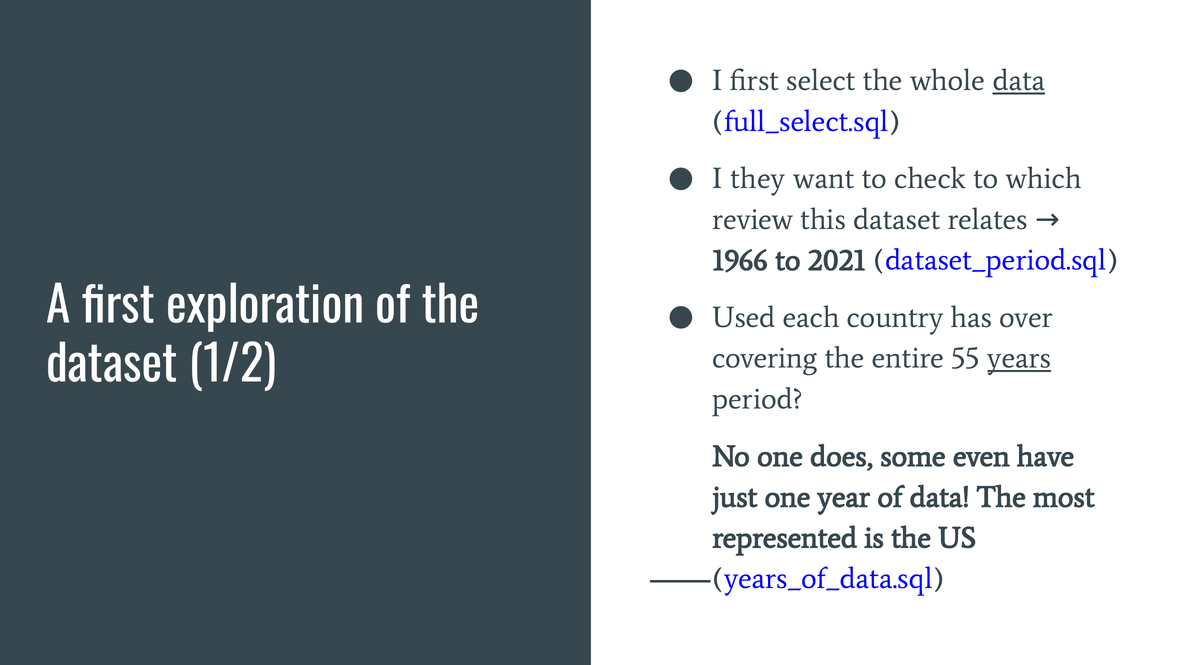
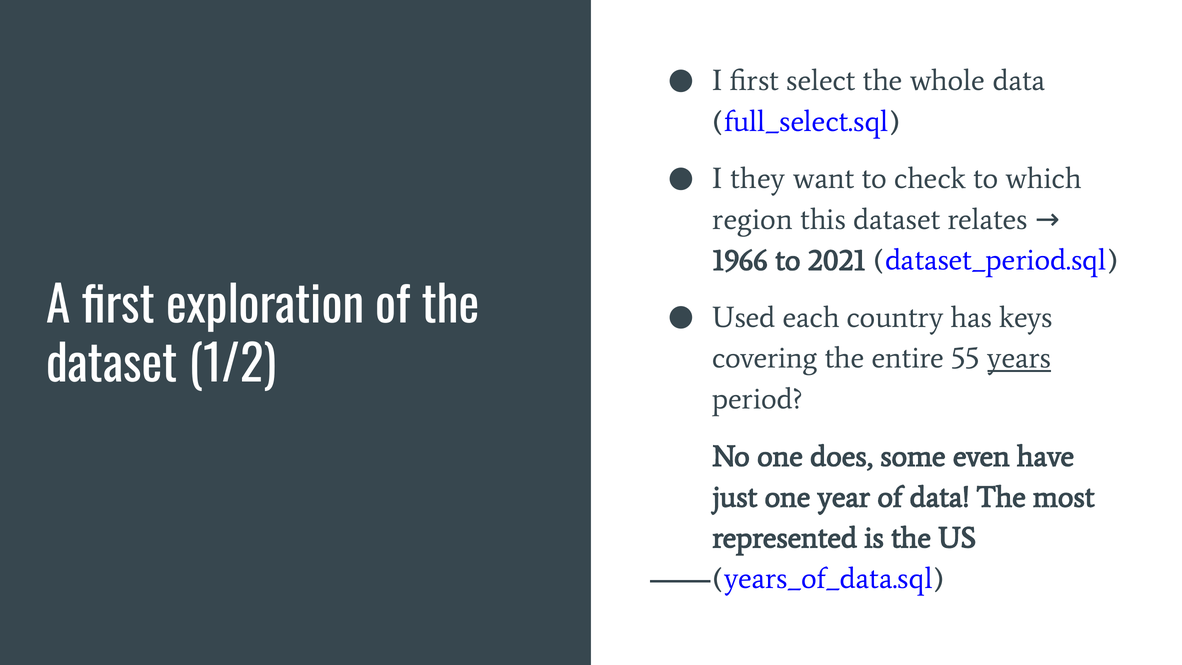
data at (1019, 81) underline: present -> none
review: review -> region
over: over -> keys
